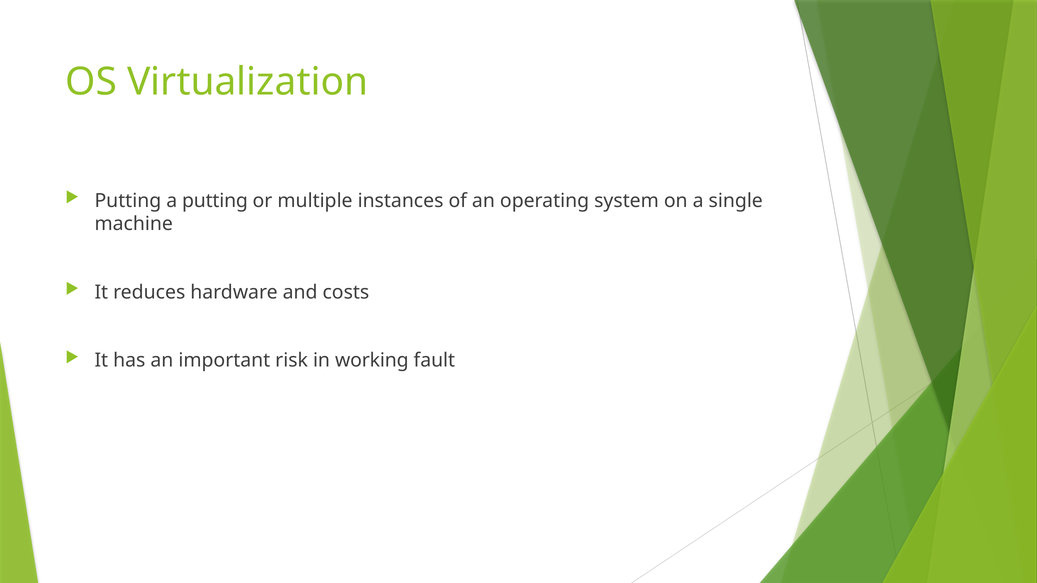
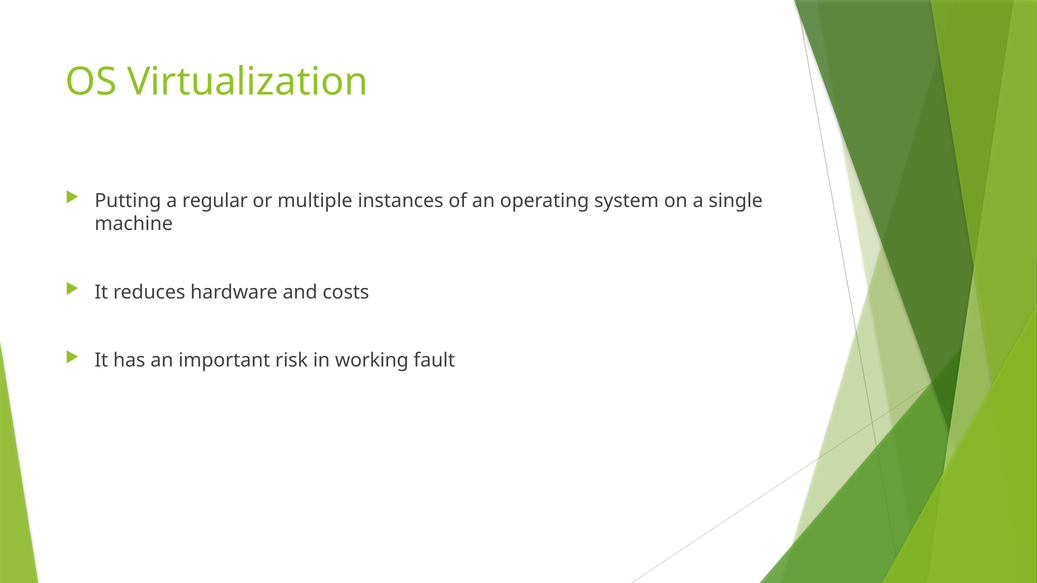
a putting: putting -> regular
